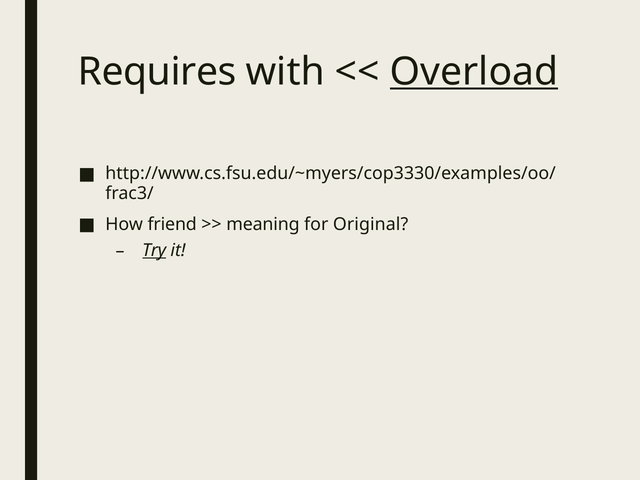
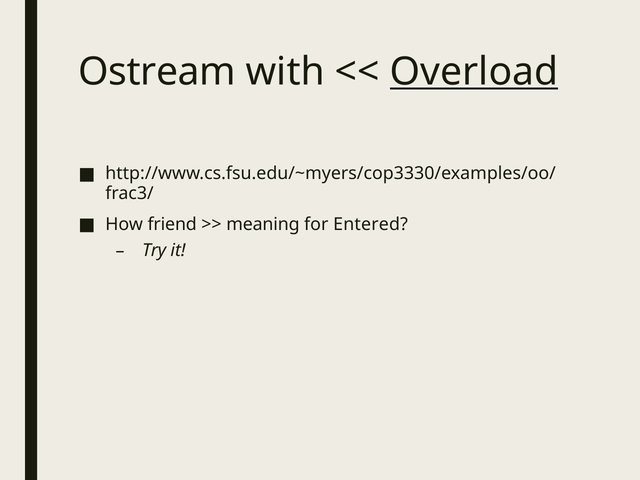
Requires: Requires -> Ostream
Original: Original -> Entered
Try underline: present -> none
